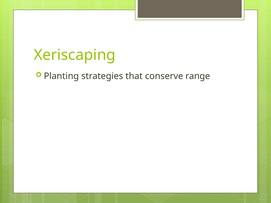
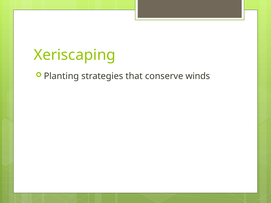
range: range -> winds
